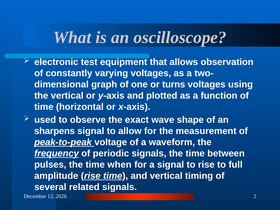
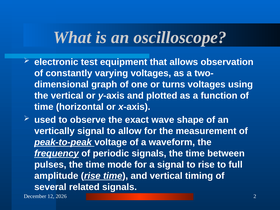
sharpens: sharpens -> vertically
when: when -> mode
